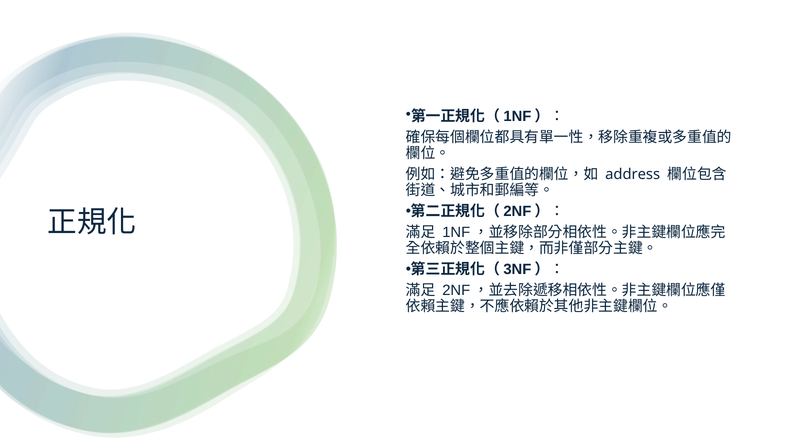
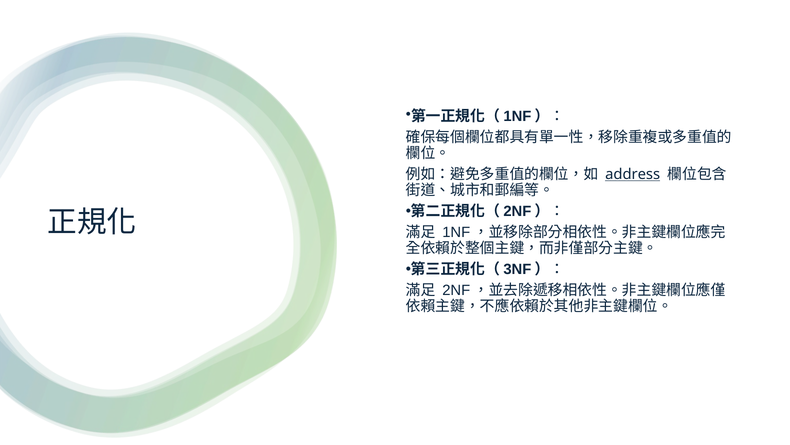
address underline: none -> present
